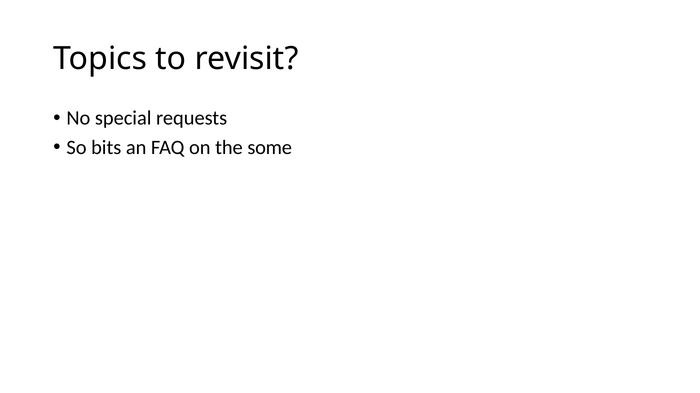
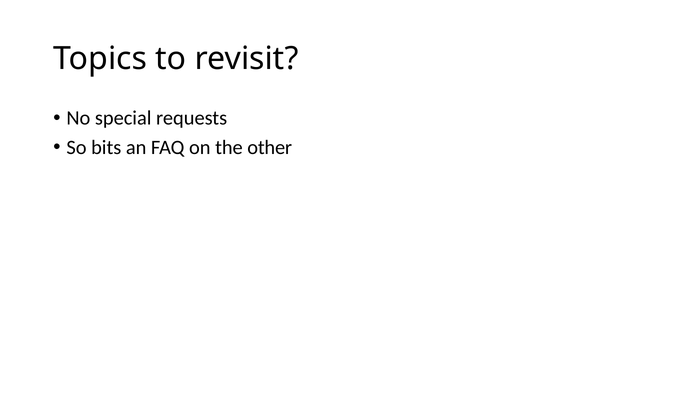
some: some -> other
